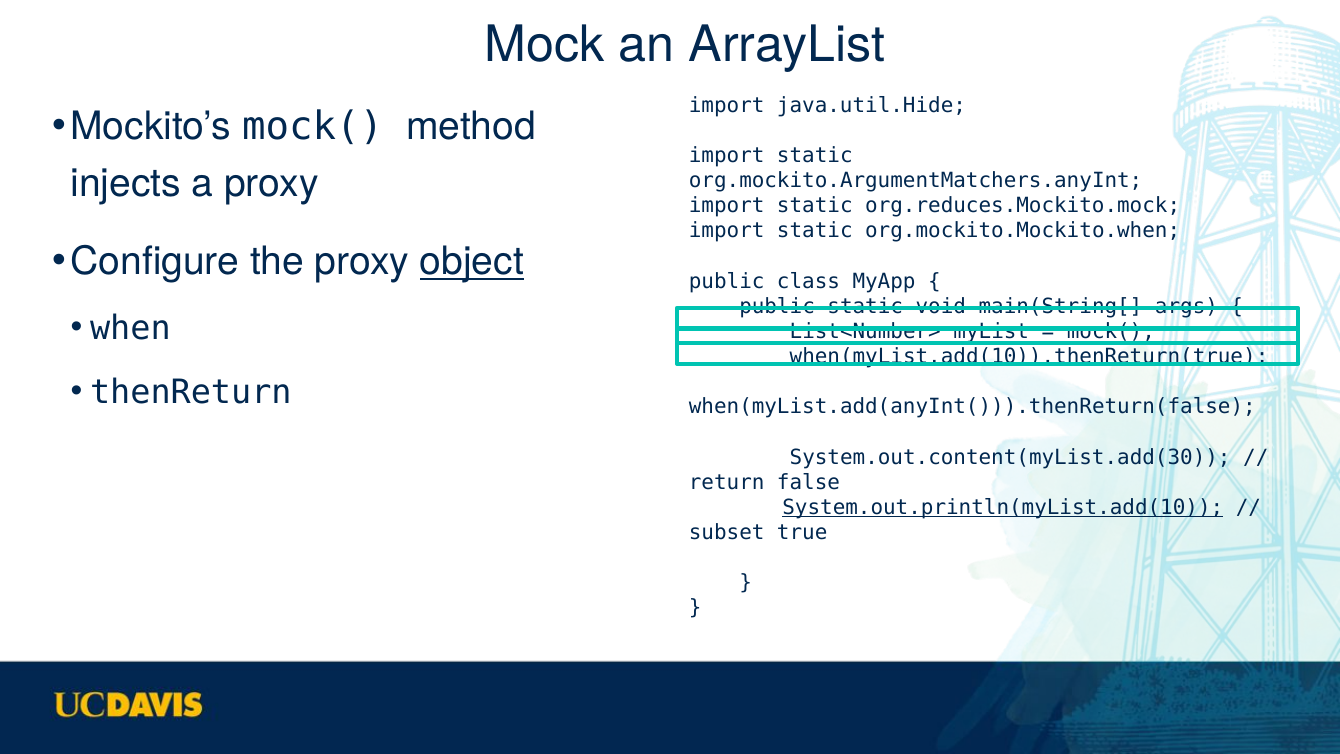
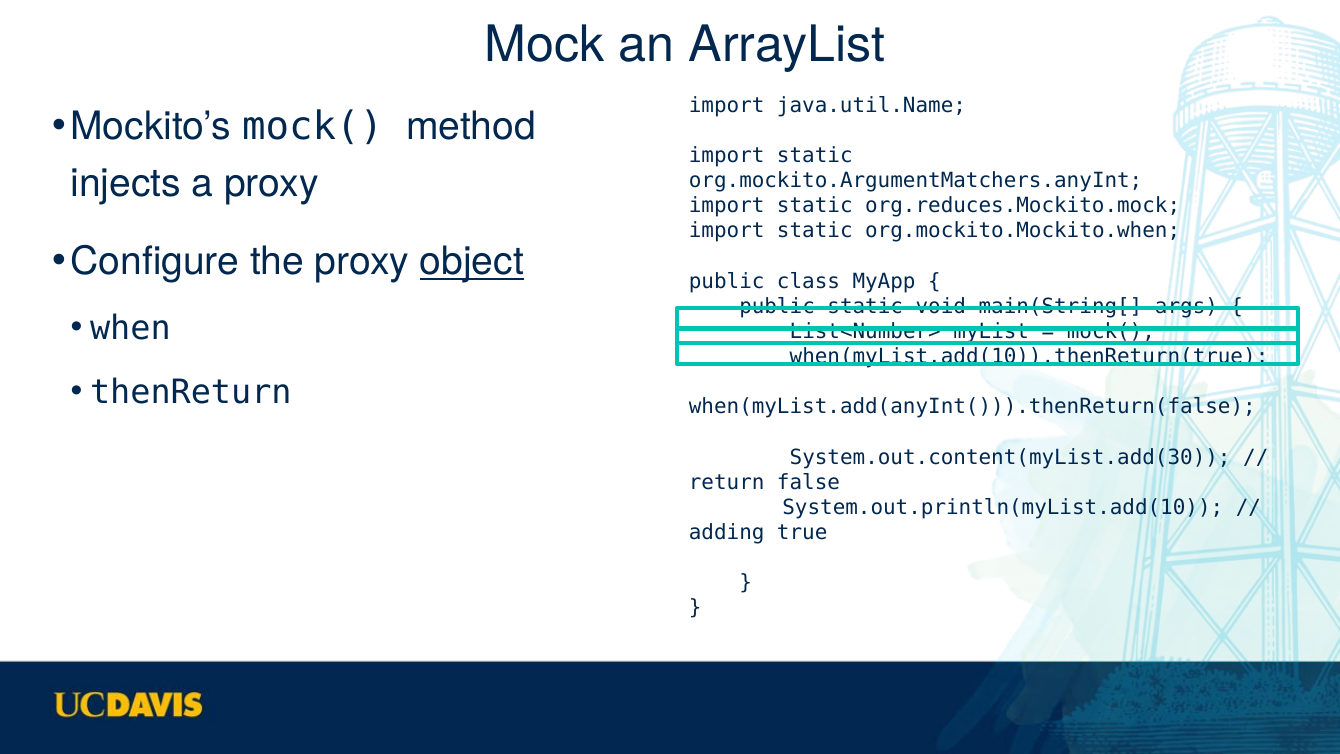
java.util.Hide: java.util.Hide -> java.util.Name
System.out.println(myList.add(10 underline: present -> none
subset: subset -> adding
